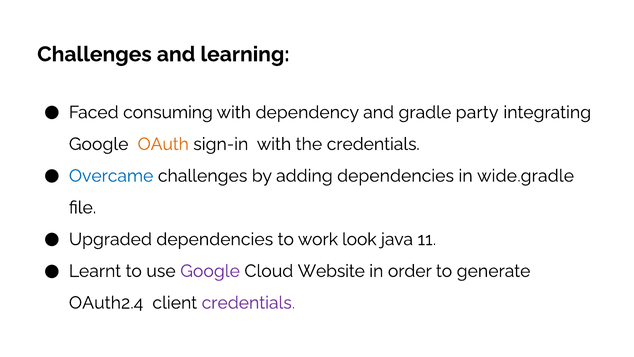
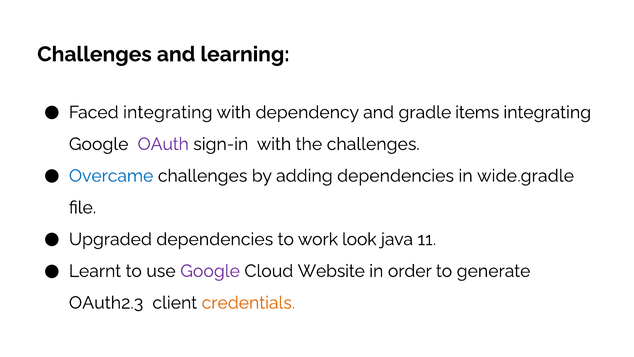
Faced consuming: consuming -> integrating
party: party -> items
OAuth colour: orange -> purple
the credentials: credentials -> challenges
OAuth2.4: OAuth2.4 -> OAuth2.3
credentials at (248, 302) colour: purple -> orange
